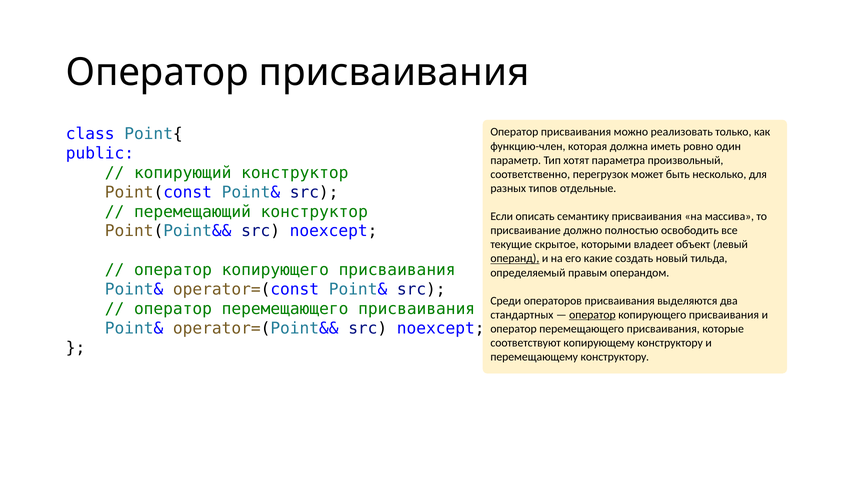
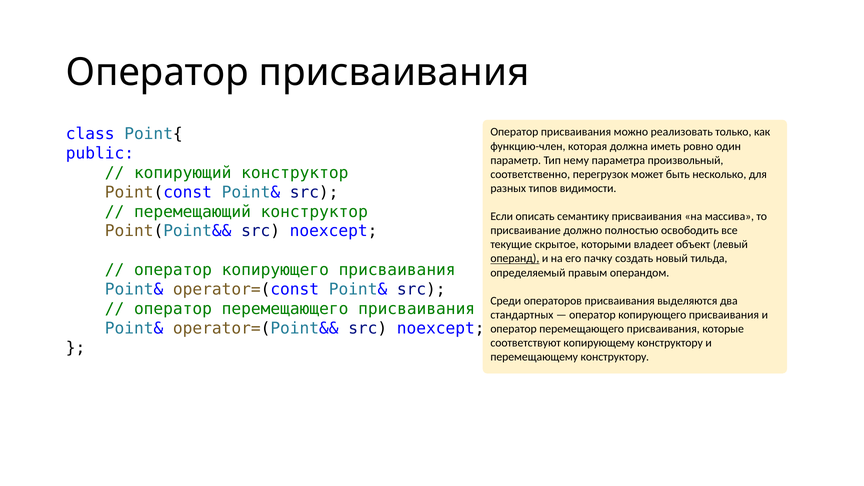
хотят: хотят -> нему
отдельные: отдельные -> видимости
какие: какие -> пачку
оператор at (592, 315) underline: present -> none
